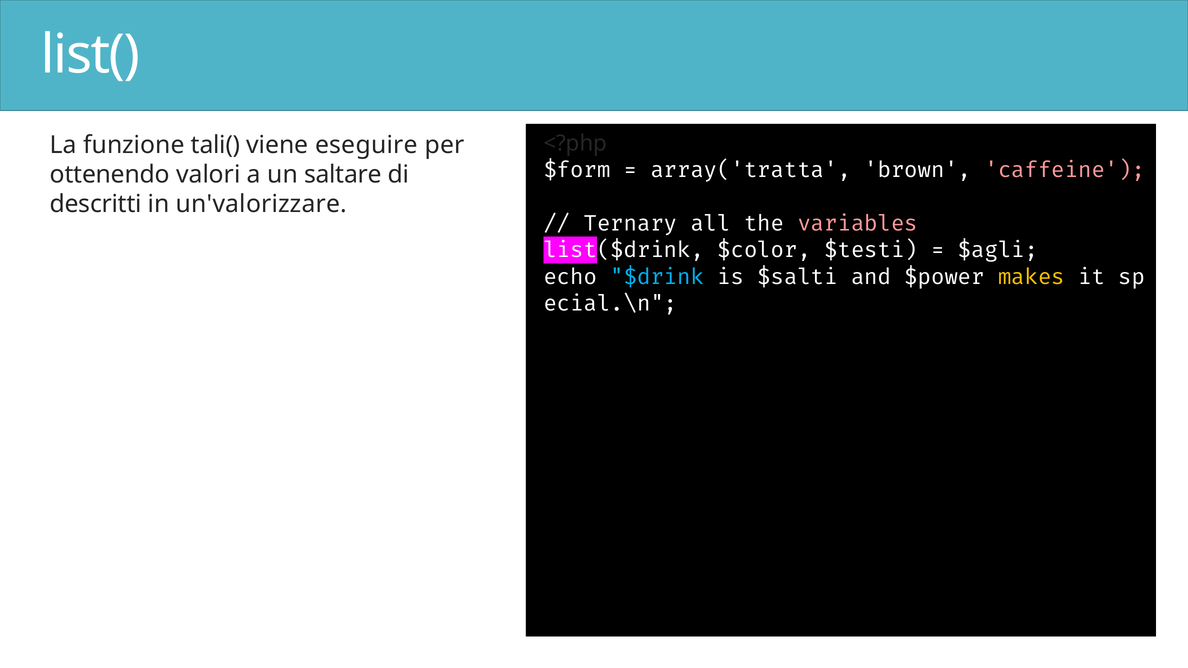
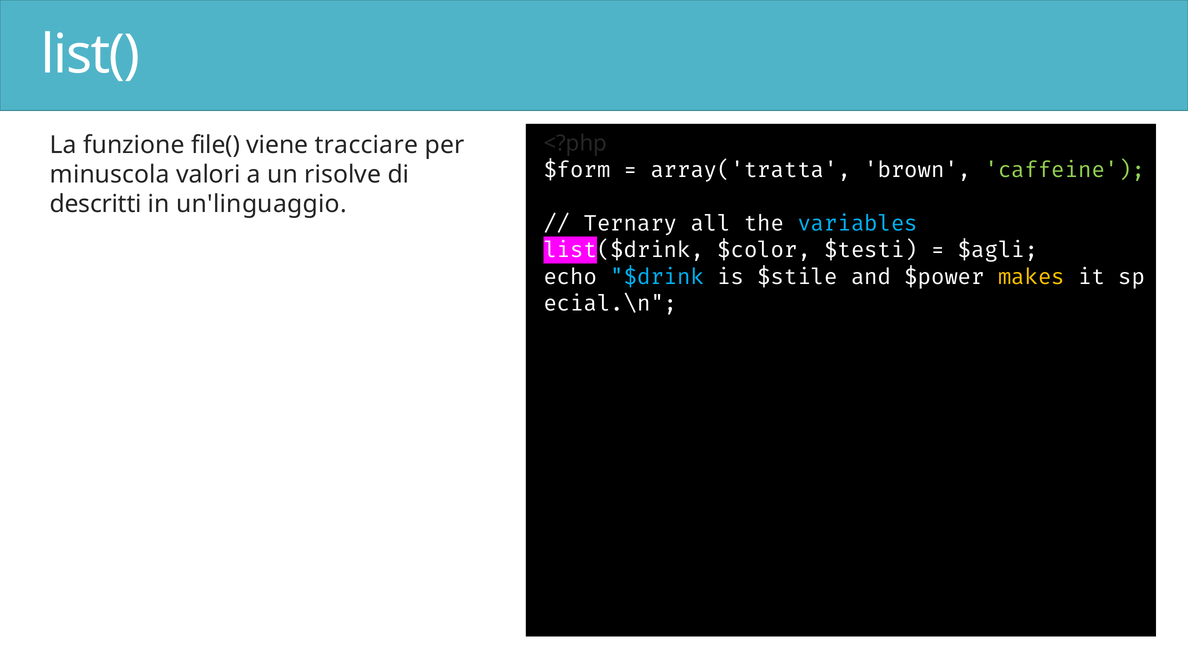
tali(: tali( -> file(
eseguire: eseguire -> tracciare
caffeine colour: pink -> light green
ottenendo: ottenendo -> minuscola
saltare: saltare -> risolve
un'valorizzare: un'valorizzare -> un'linguaggio
variables colour: pink -> light blue
$salti: $salti -> $stile
